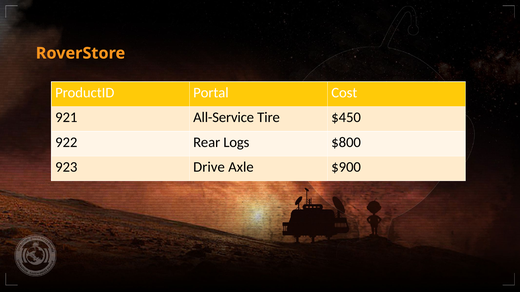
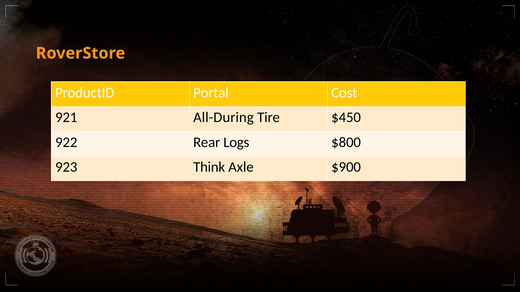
All-Service: All-Service -> All-During
Drive: Drive -> Think
